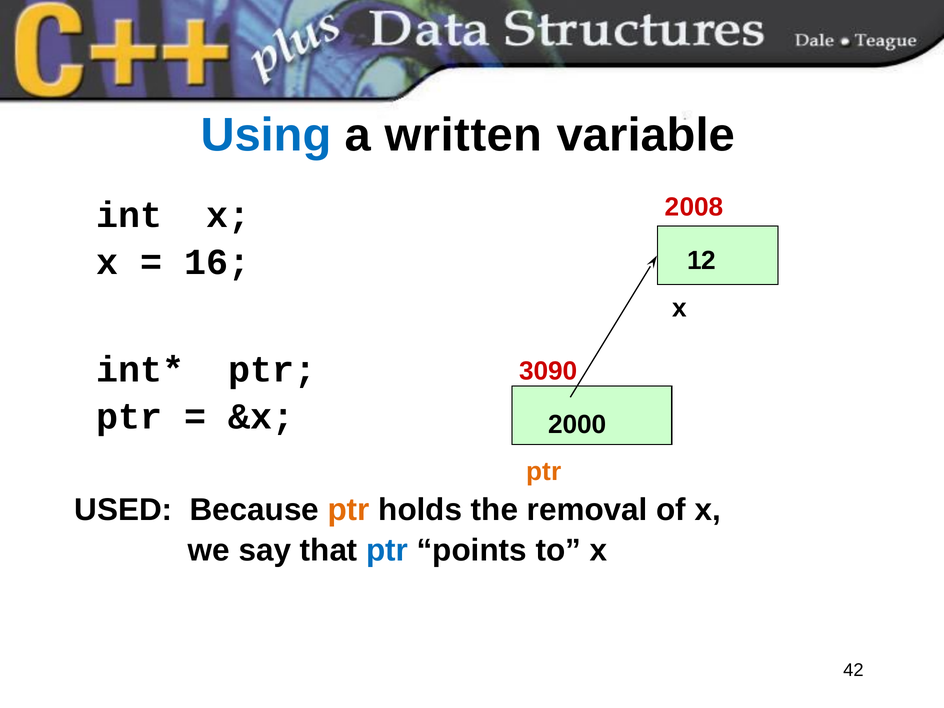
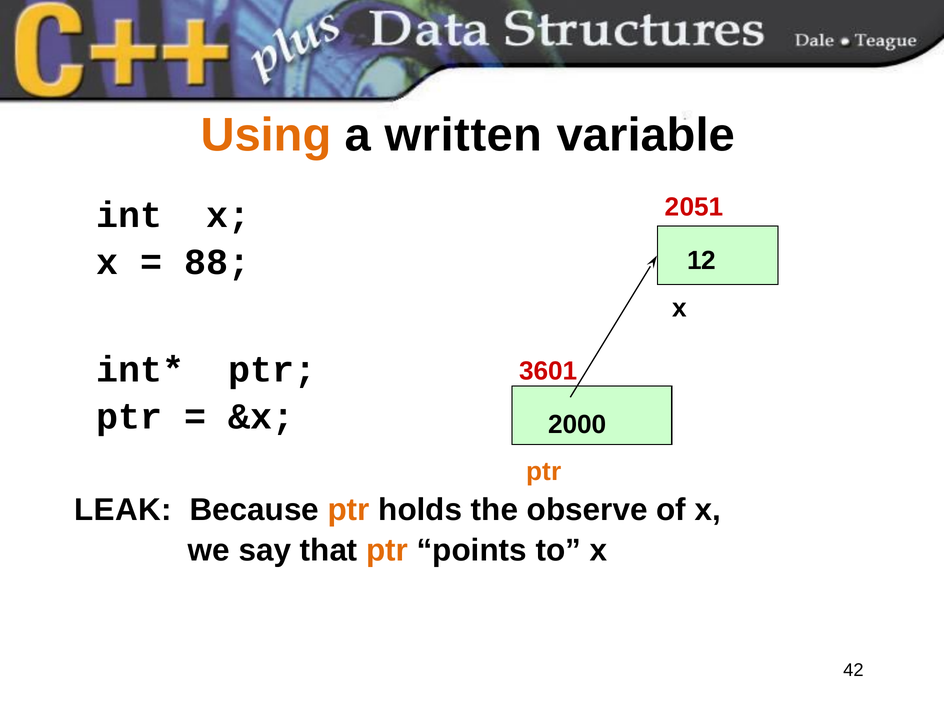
Using colour: blue -> orange
2008: 2008 -> 2051
16: 16 -> 88
3090: 3090 -> 3601
USED: USED -> LEAK
removal: removal -> observe
ptr at (387, 550) colour: blue -> orange
